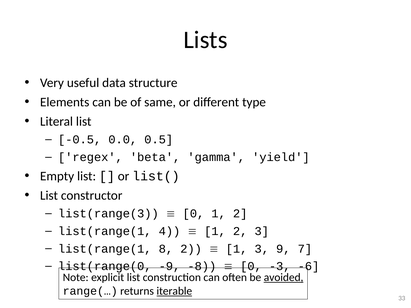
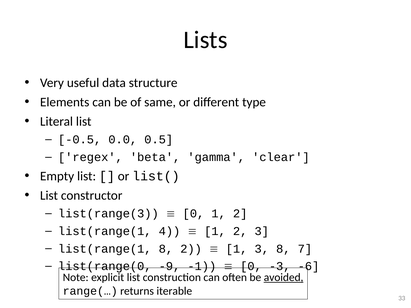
yield: yield -> clear
3 9: 9 -> 8
-8: -8 -> -1
iterable underline: present -> none
